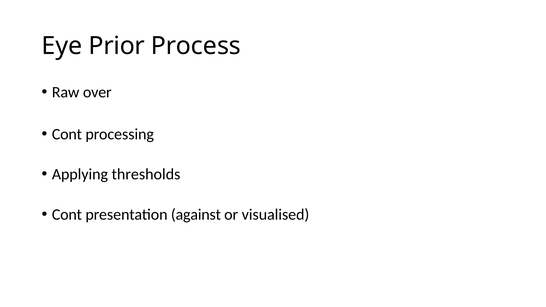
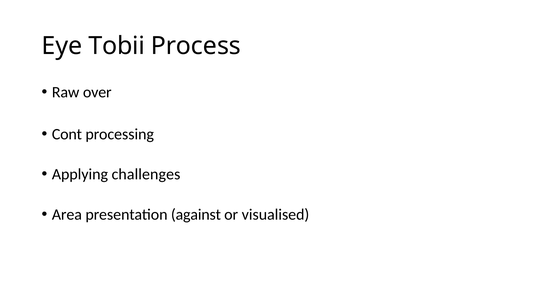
Prior: Prior -> Tobii
thresholds: thresholds -> challenges
Cont at (67, 215): Cont -> Area
